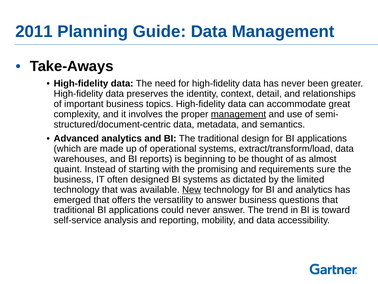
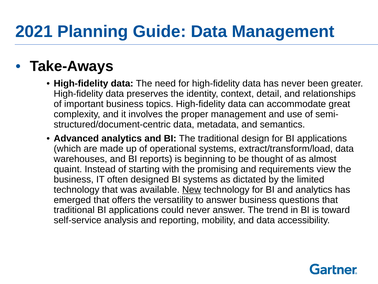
2011: 2011 -> 2021
management at (239, 114) underline: present -> none
sure: sure -> view
